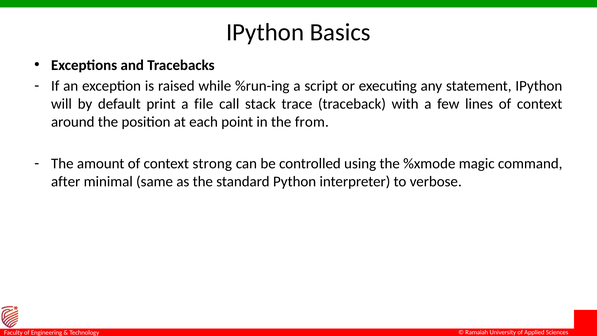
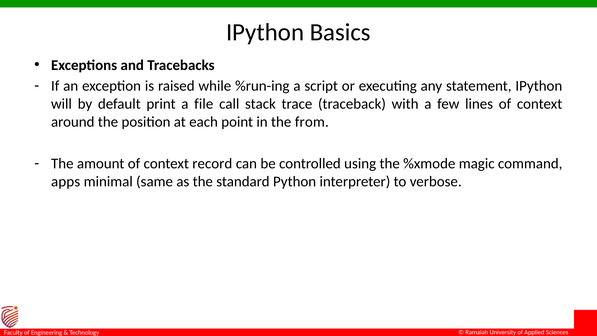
strong: strong -> record
after: after -> apps
